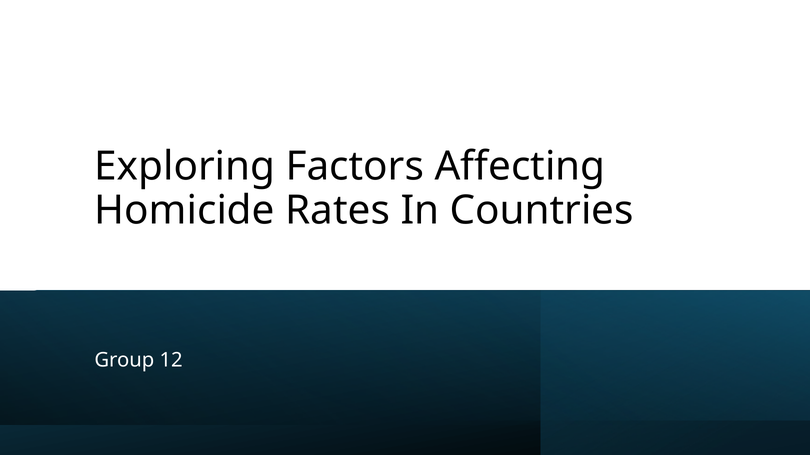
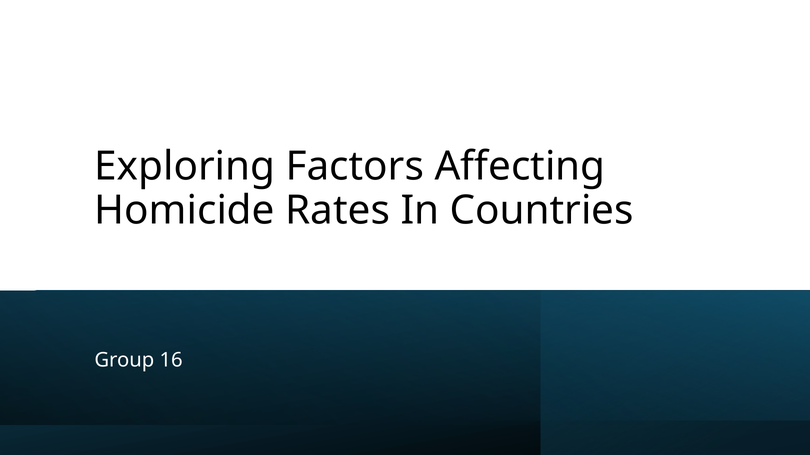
12: 12 -> 16
